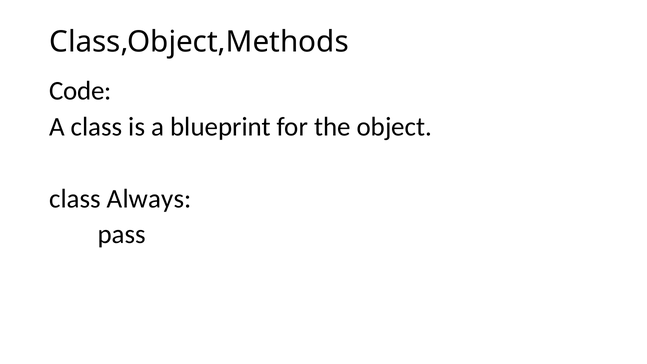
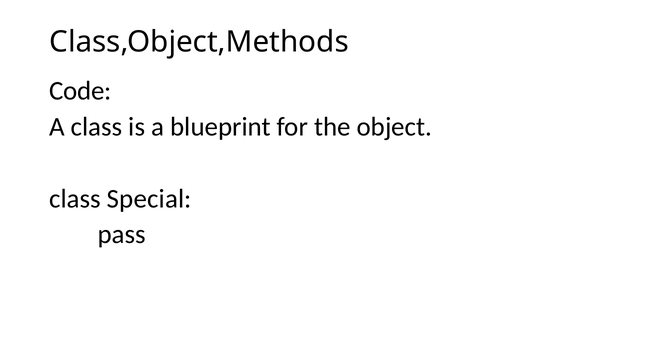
Always: Always -> Special
